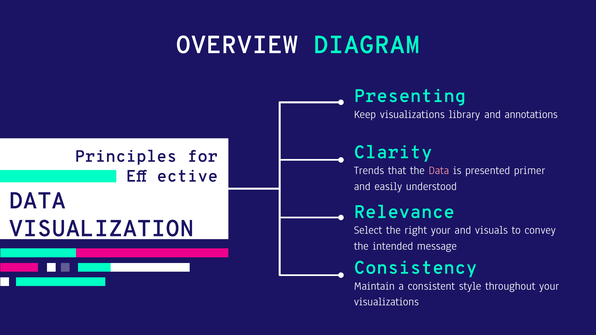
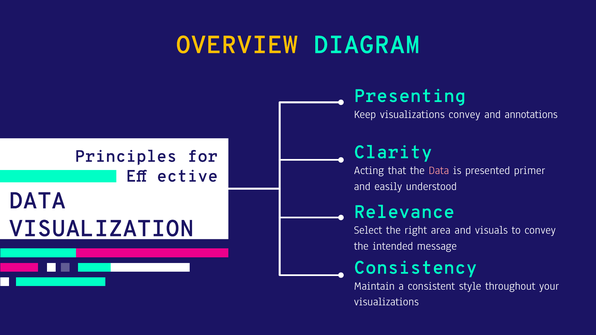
OVERVIEW colour: white -> yellow
visualizations library: library -> convey
Trends: Trends -> Acting
right your: your -> area
